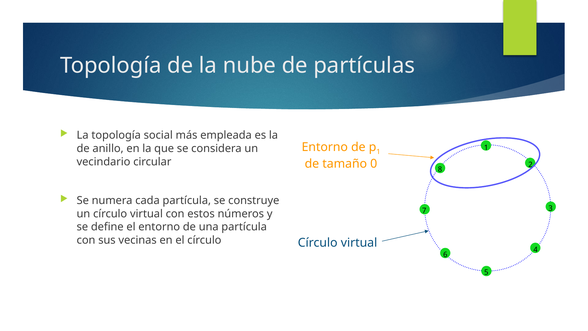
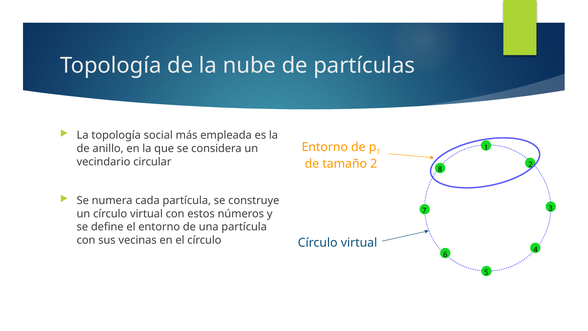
tamaño 0: 0 -> 2
